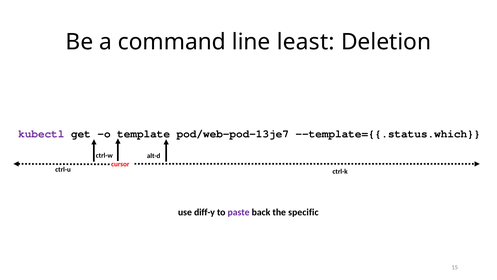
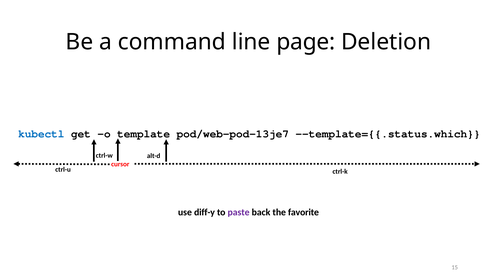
least: least -> page
kubectl colour: purple -> blue
specific: specific -> favorite
